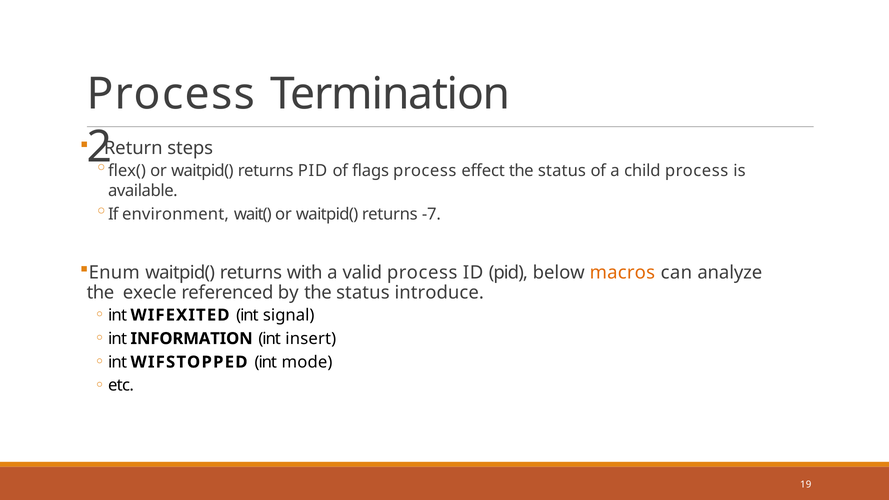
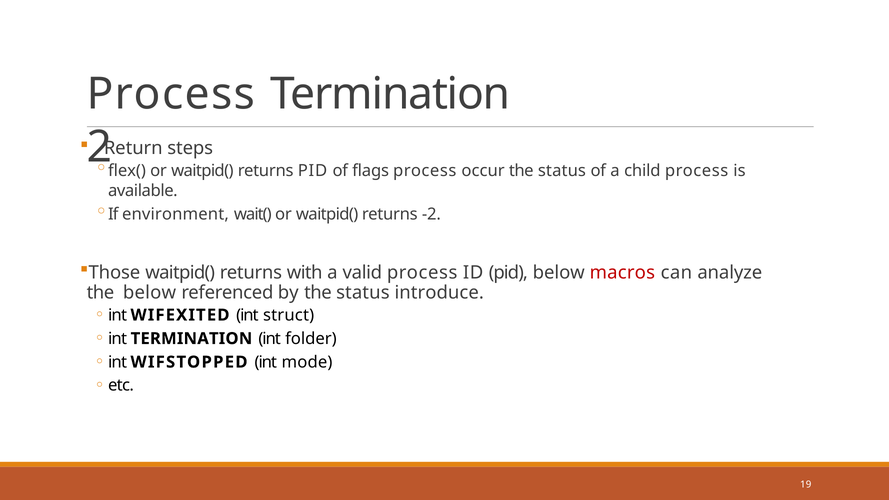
effect: effect -> occur
-7: -7 -> -2
Enum: Enum -> Those
macros colour: orange -> red
the execle: execle -> below
signal: signal -> struct
int INFORMATION: INFORMATION -> TERMINATION
insert: insert -> folder
